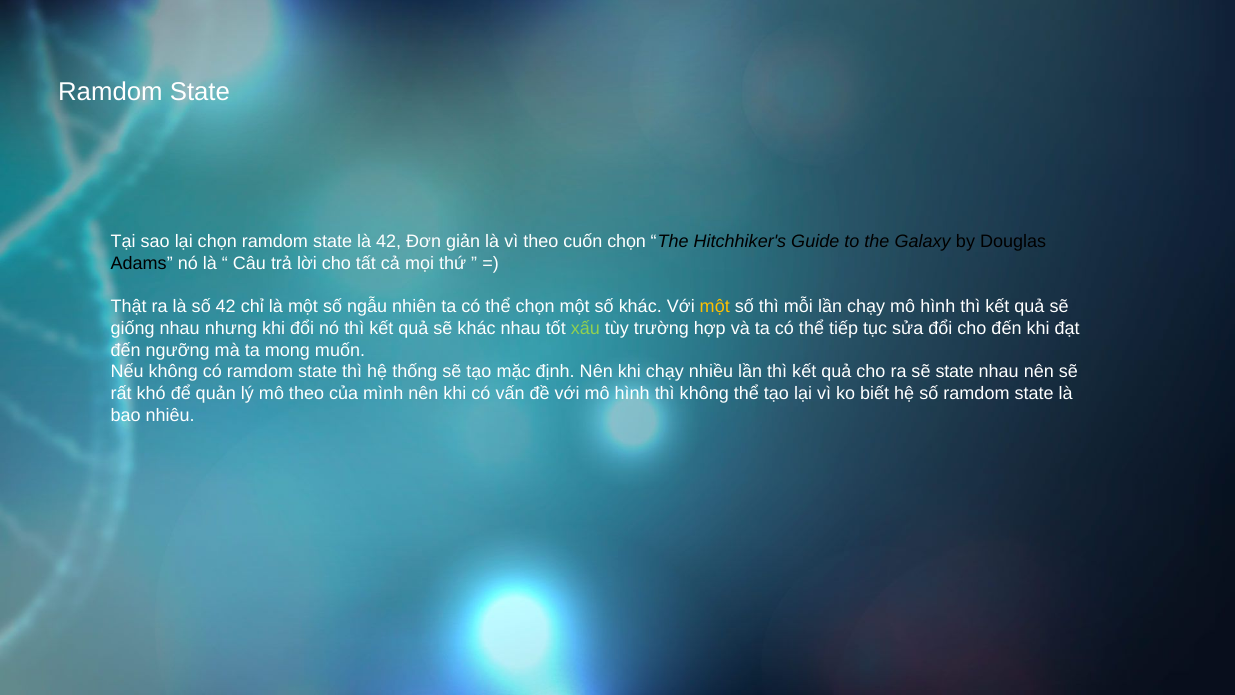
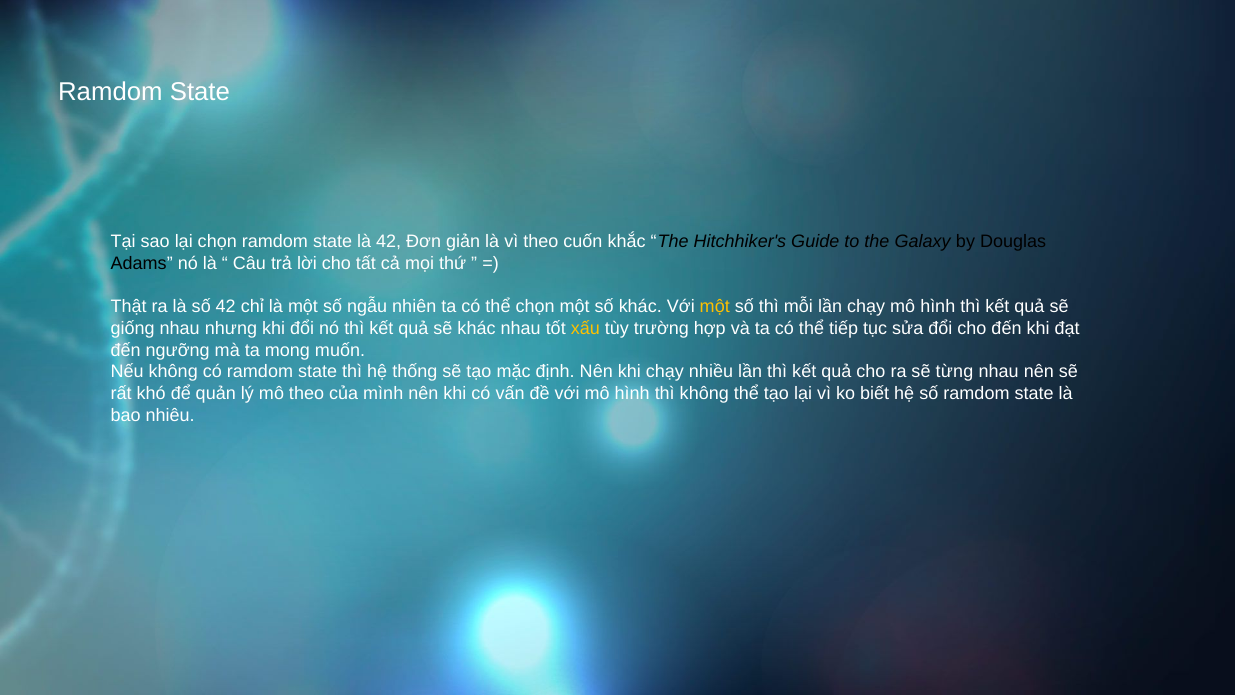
cuốn chọn: chọn -> khắc
xấu colour: light green -> yellow
sẽ state: state -> từng
